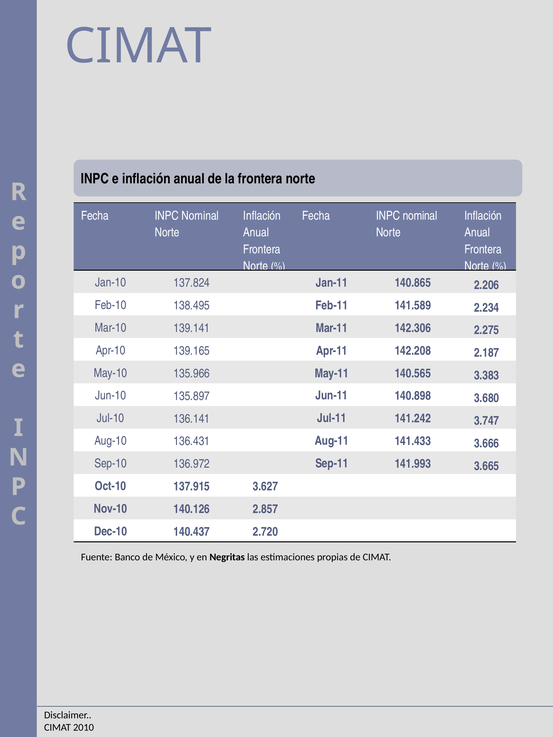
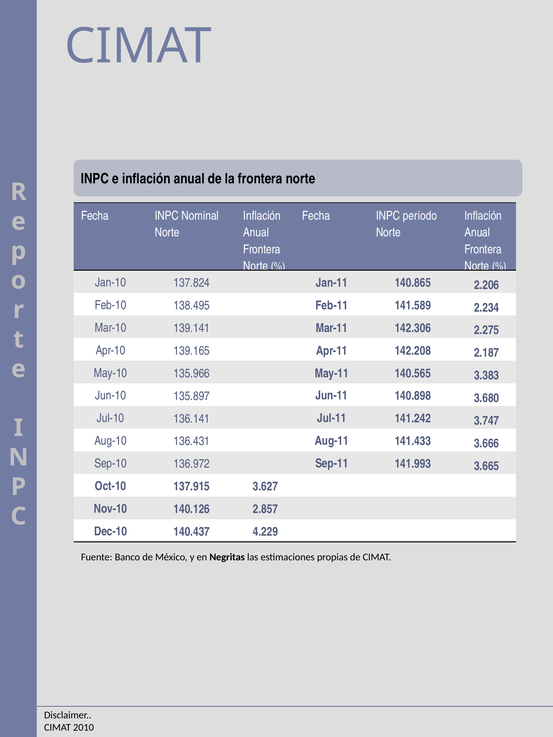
nominal at (420, 216): nominal -> periodo
2.720: 2.720 -> 4.229
